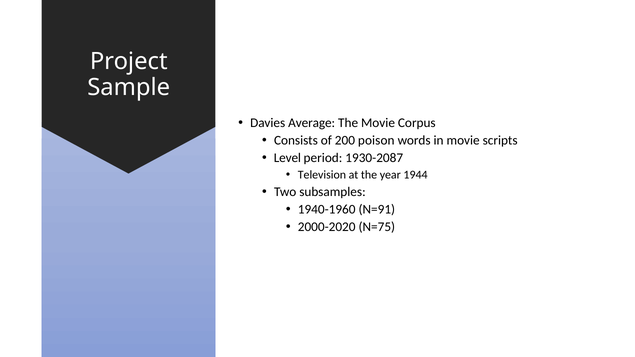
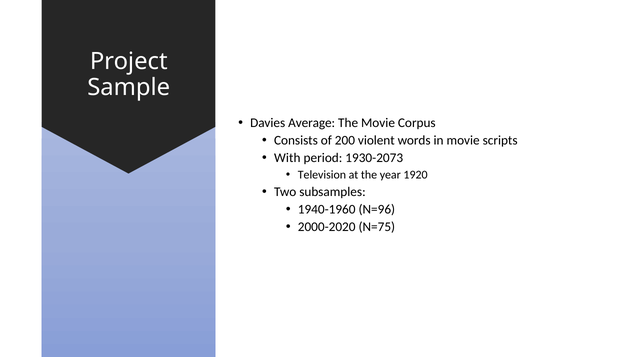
poison: poison -> violent
Level: Level -> With
1930-2087: 1930-2087 -> 1930-2073
1944: 1944 -> 1920
N=91: N=91 -> N=96
